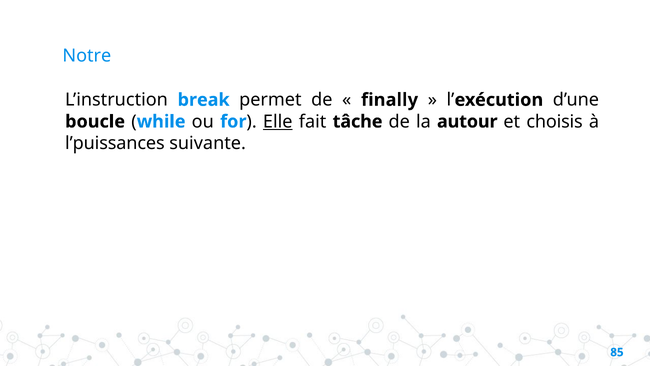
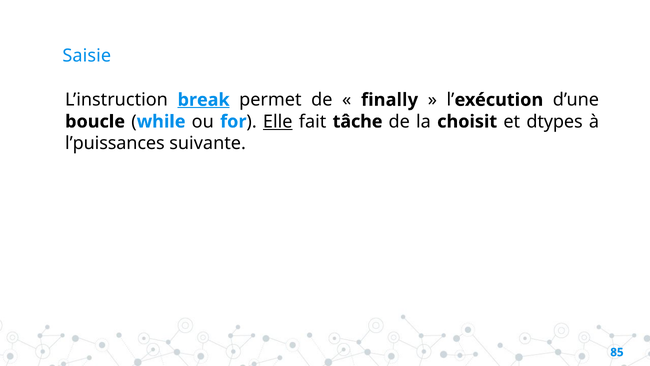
Notre: Notre -> Saisie
break underline: none -> present
autour: autour -> choisit
choisis: choisis -> dtypes
